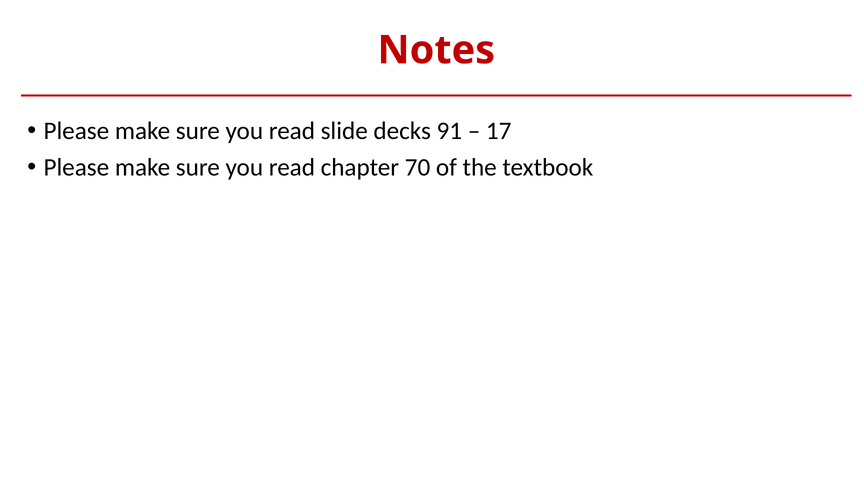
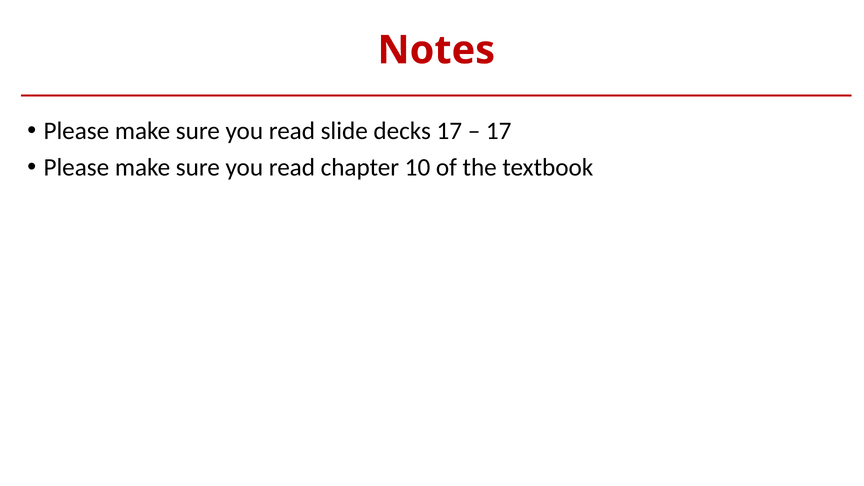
decks 91: 91 -> 17
70: 70 -> 10
